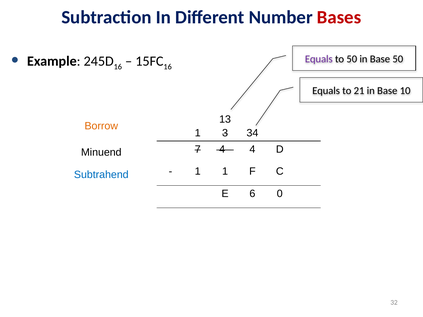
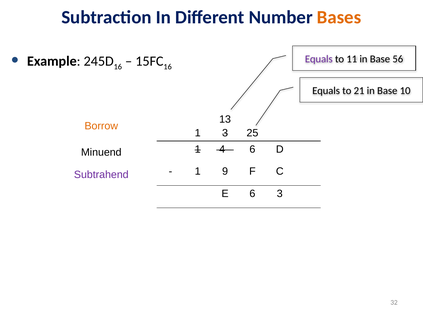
Bases colour: red -> orange
to 50: 50 -> 11
Base 50: 50 -> 56
34: 34 -> 25
Minuend 7: 7 -> 1
4 4: 4 -> 6
Subtrahend colour: blue -> purple
1 1: 1 -> 9
6 0: 0 -> 3
